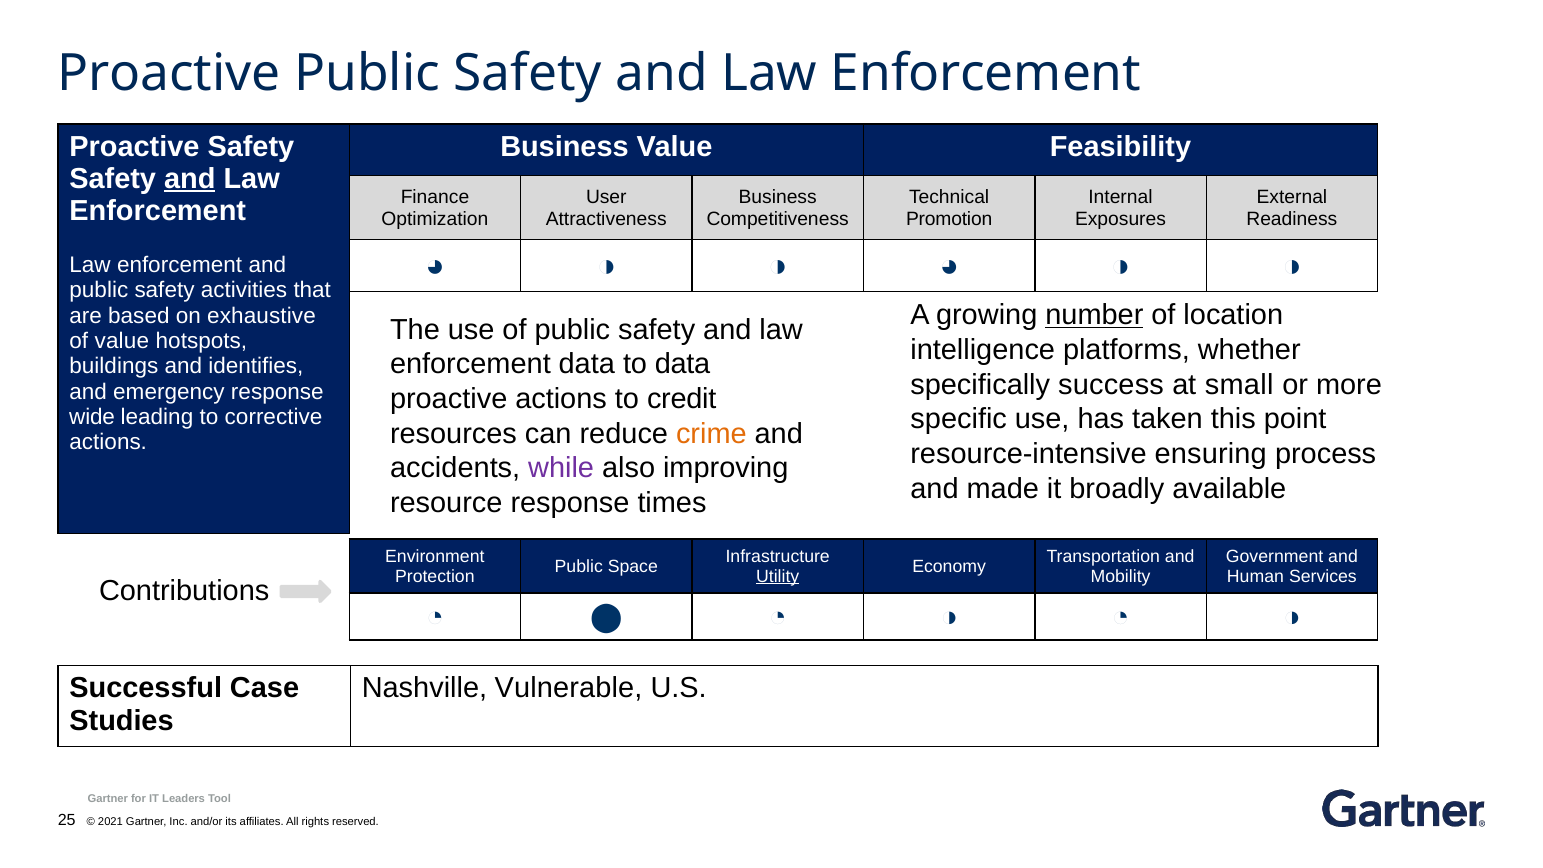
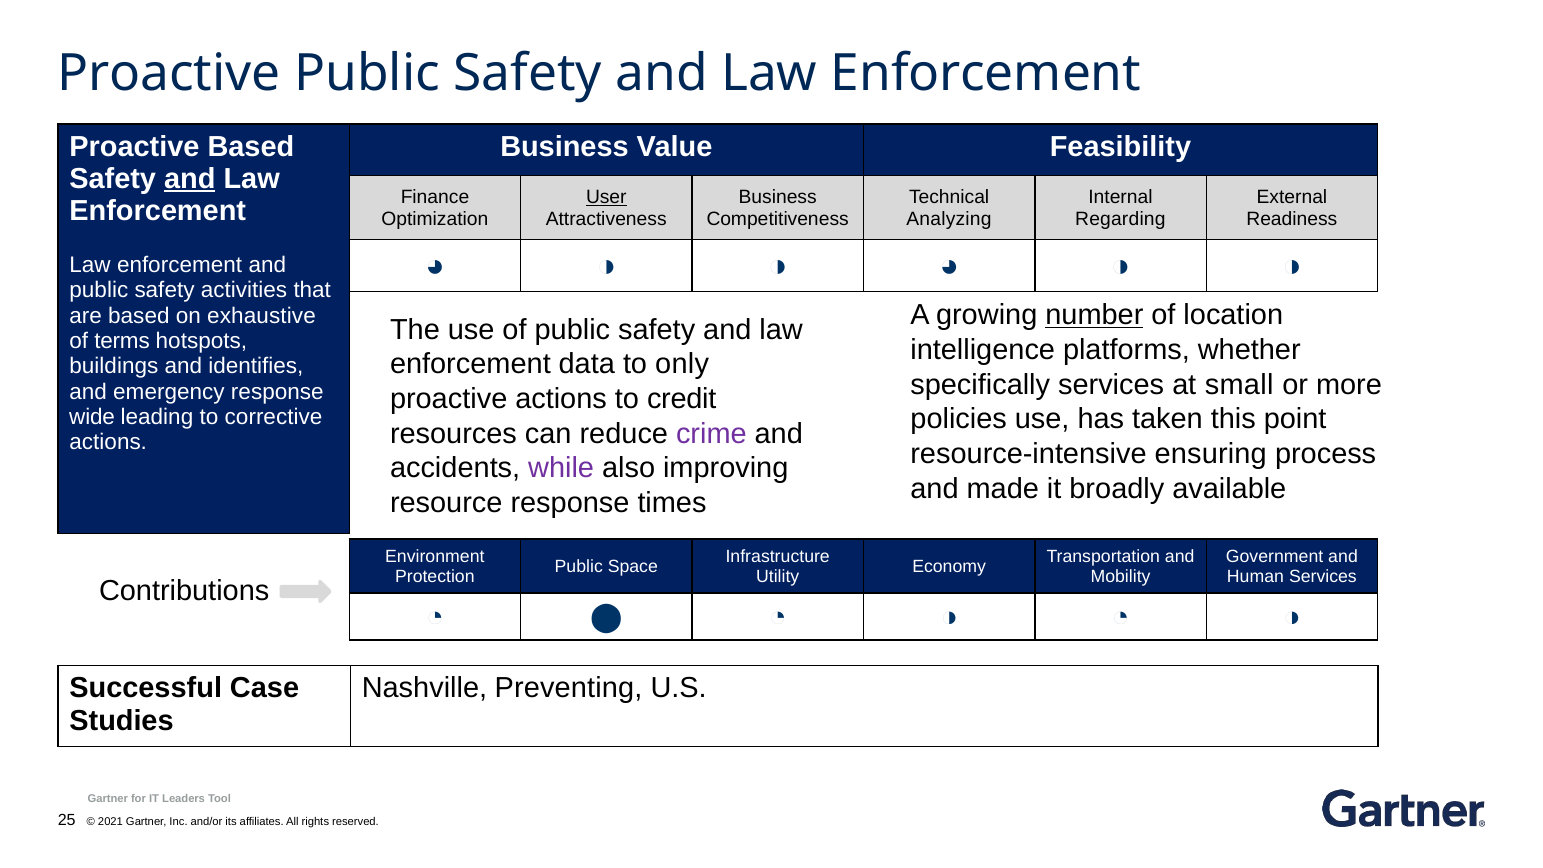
Proactive Safety: Safety -> Based
User underline: none -> present
Promotion: Promotion -> Analyzing
Exposures: Exposures -> Regarding
of value: value -> terms
to data: data -> only
specifically success: success -> services
specific: specific -> policies
crime colour: orange -> purple
Utility underline: present -> none
Vulnerable: Vulnerable -> Preventing
